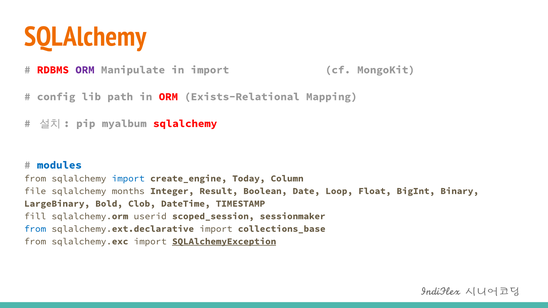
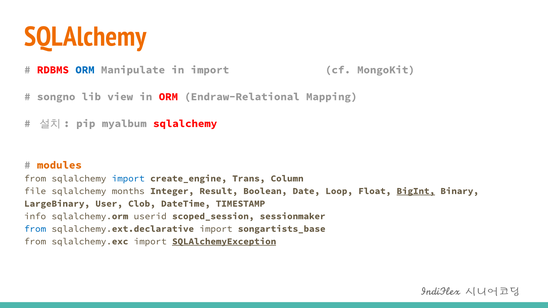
ORM at (85, 70) colour: purple -> blue
config: config -> songno
path: path -> view
Exists-Relational: Exists-Relational -> Endraw-Relational
modules colour: blue -> orange
Today: Today -> Trans
BigInt underline: none -> present
Bold: Bold -> User
fill: fill -> info
collections_base: collections_base -> songartists_base
